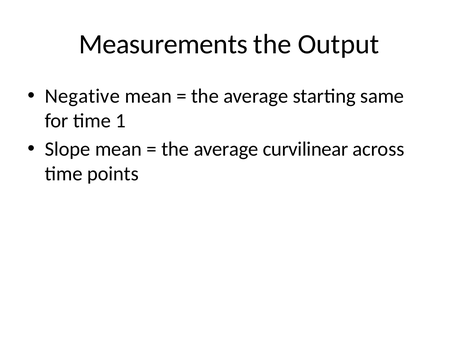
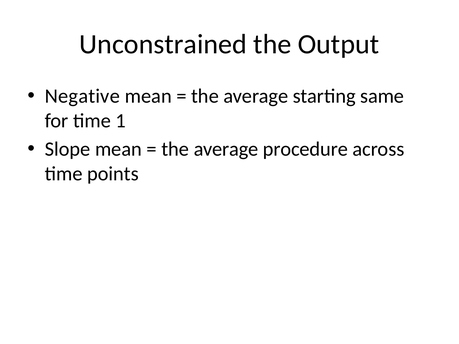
Measurements: Measurements -> Unconstrained
curvilinear: curvilinear -> procedure
